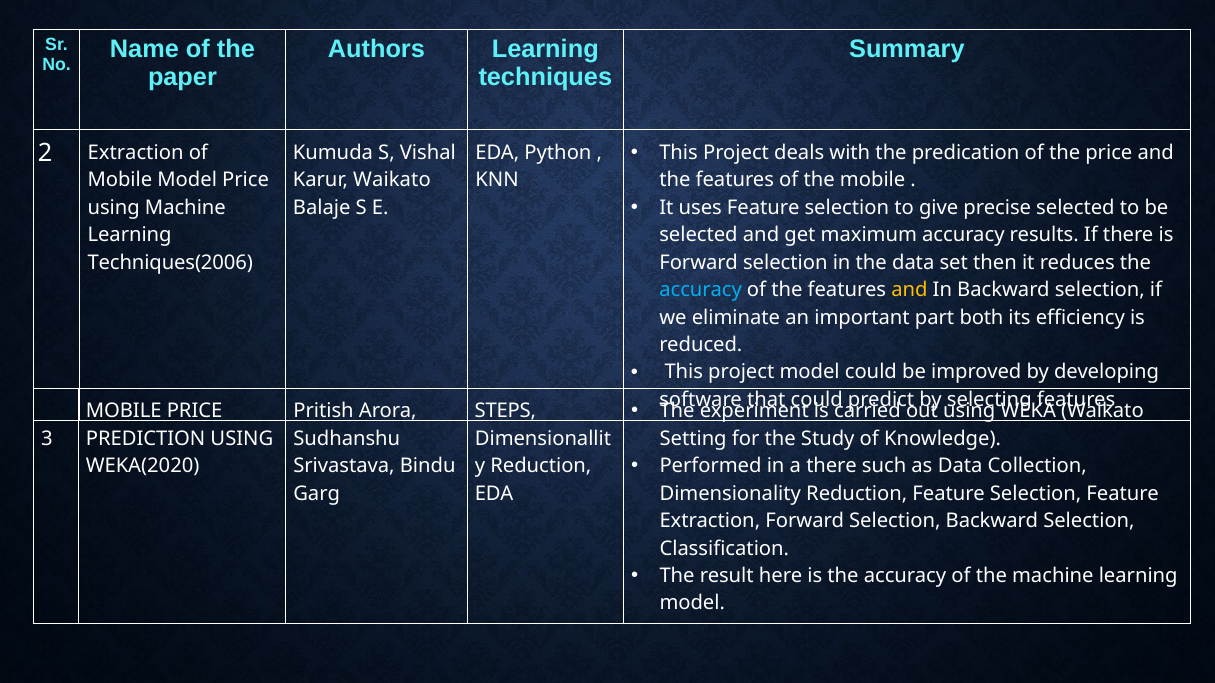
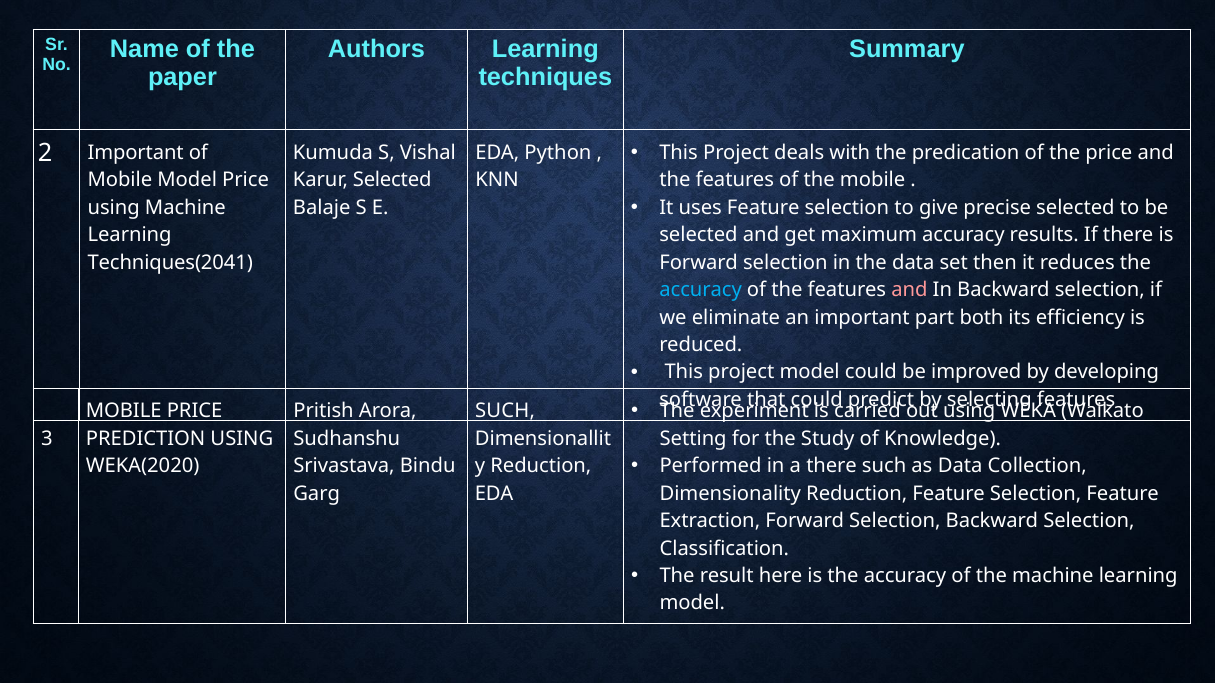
2 Extraction: Extraction -> Important
Karur Waikato: Waikato -> Selected
Techniques(2006: Techniques(2006 -> Techniques(2041
and at (909, 290) colour: yellow -> pink
STEPS at (505, 411): STEPS -> SUCH
